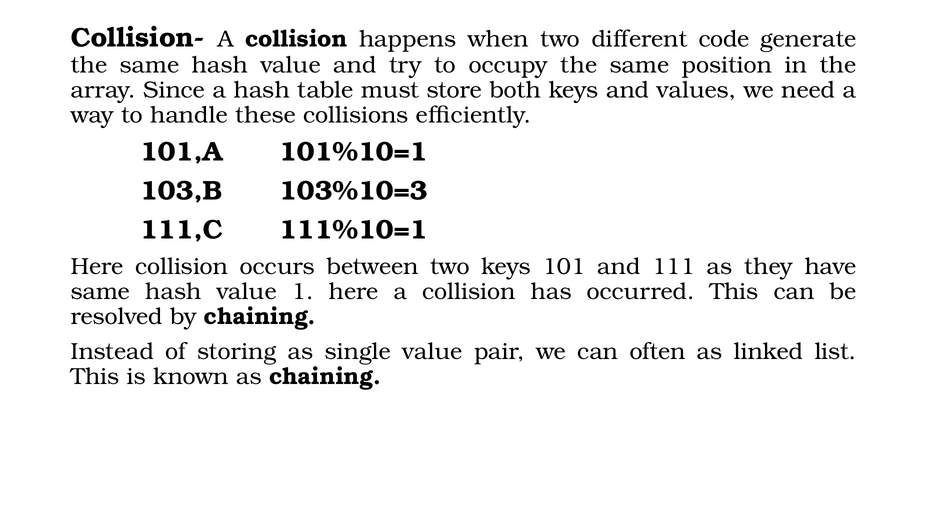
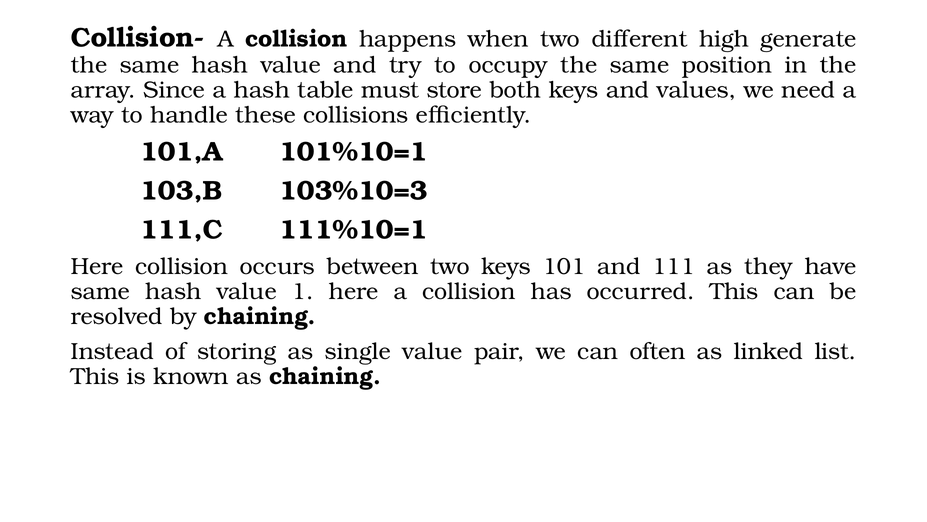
code: code -> high
